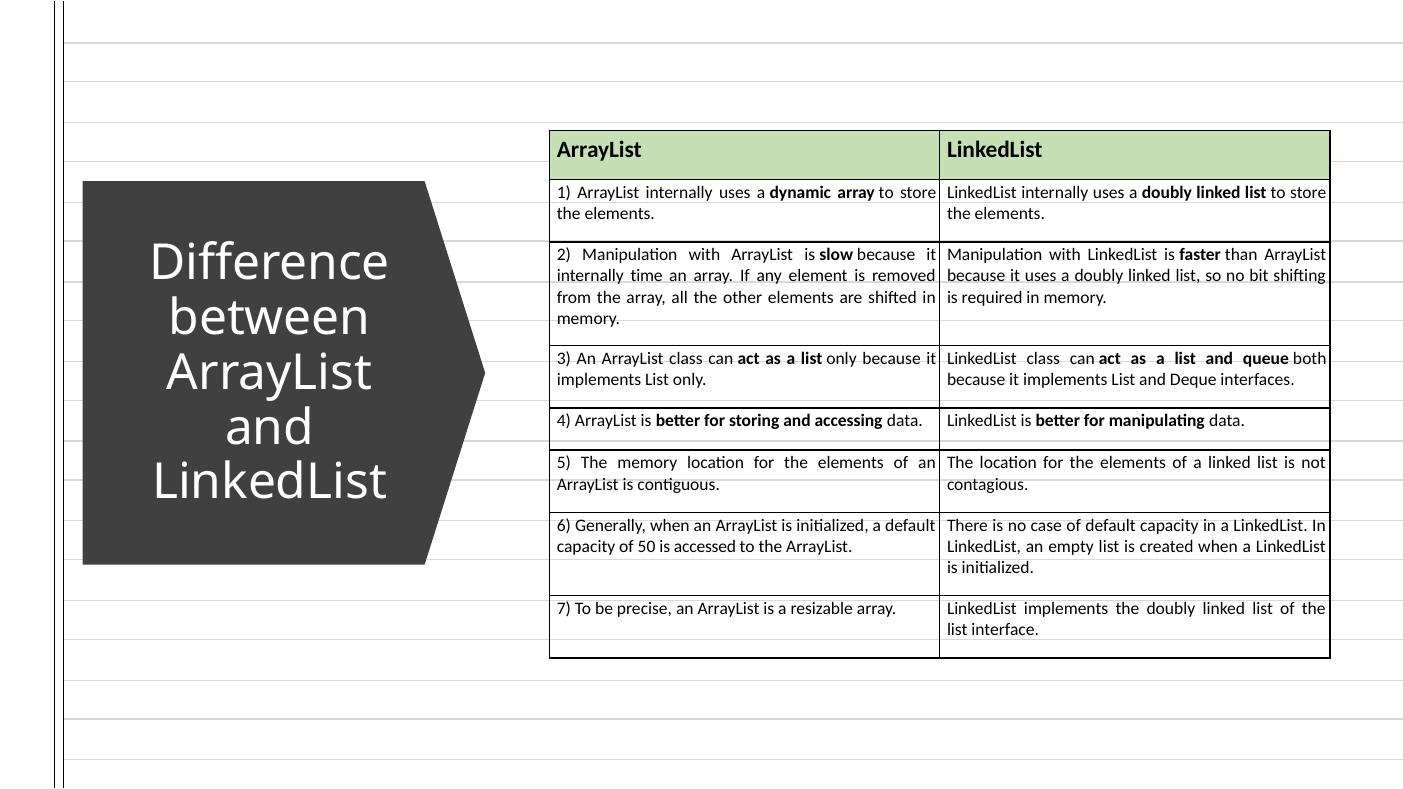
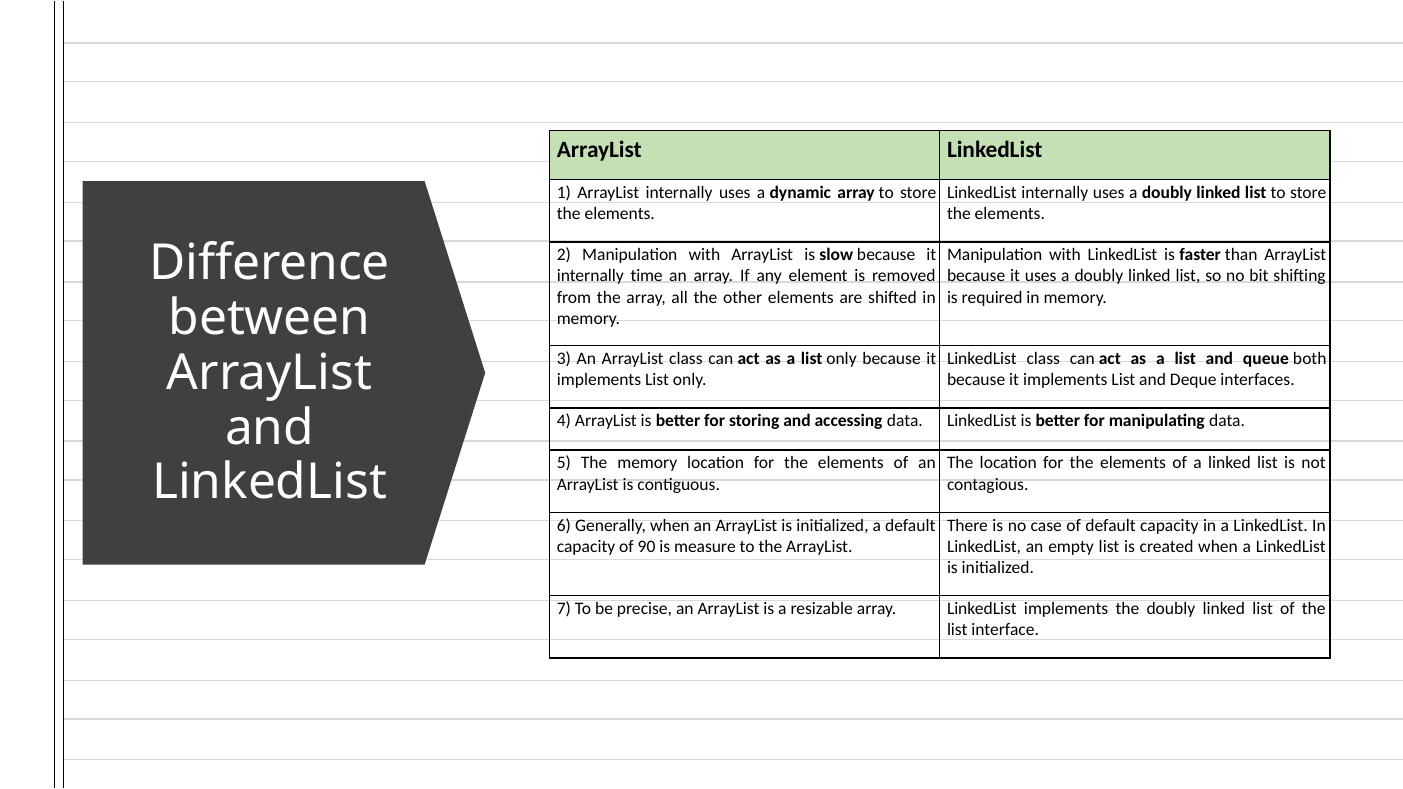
50: 50 -> 90
accessed: accessed -> measure
